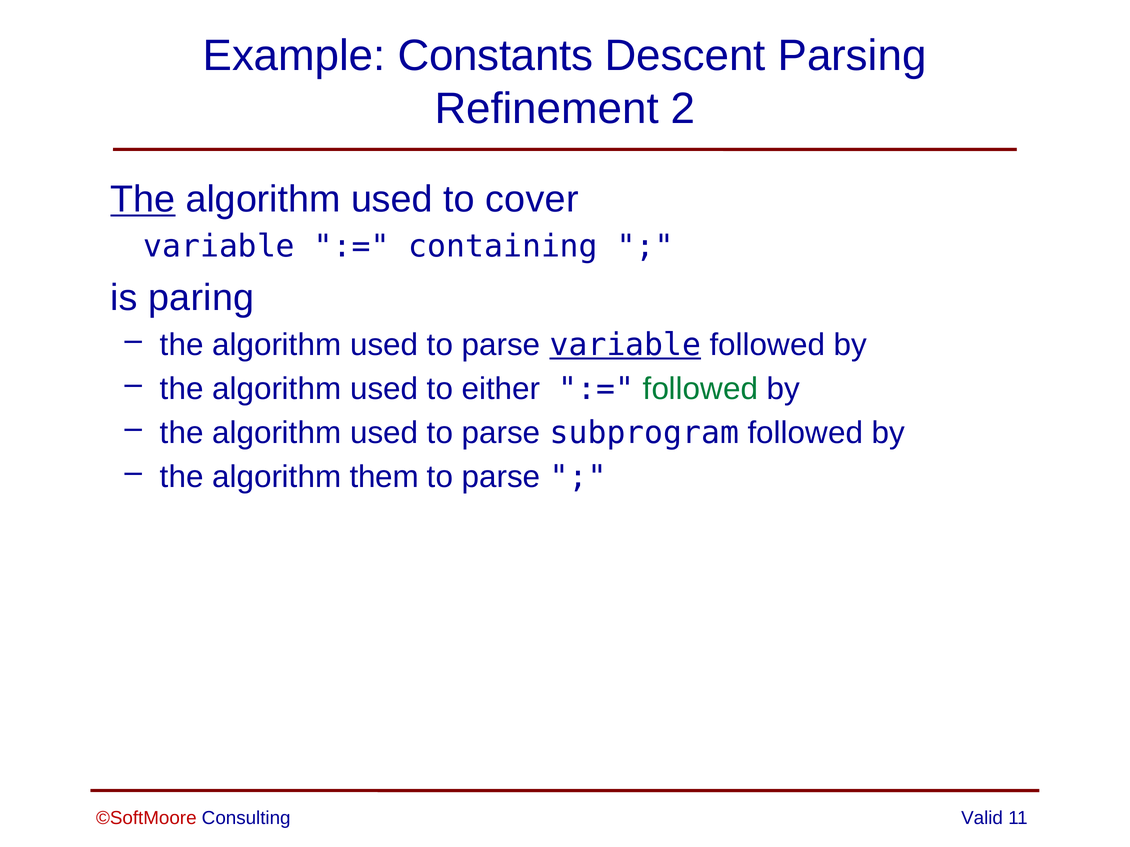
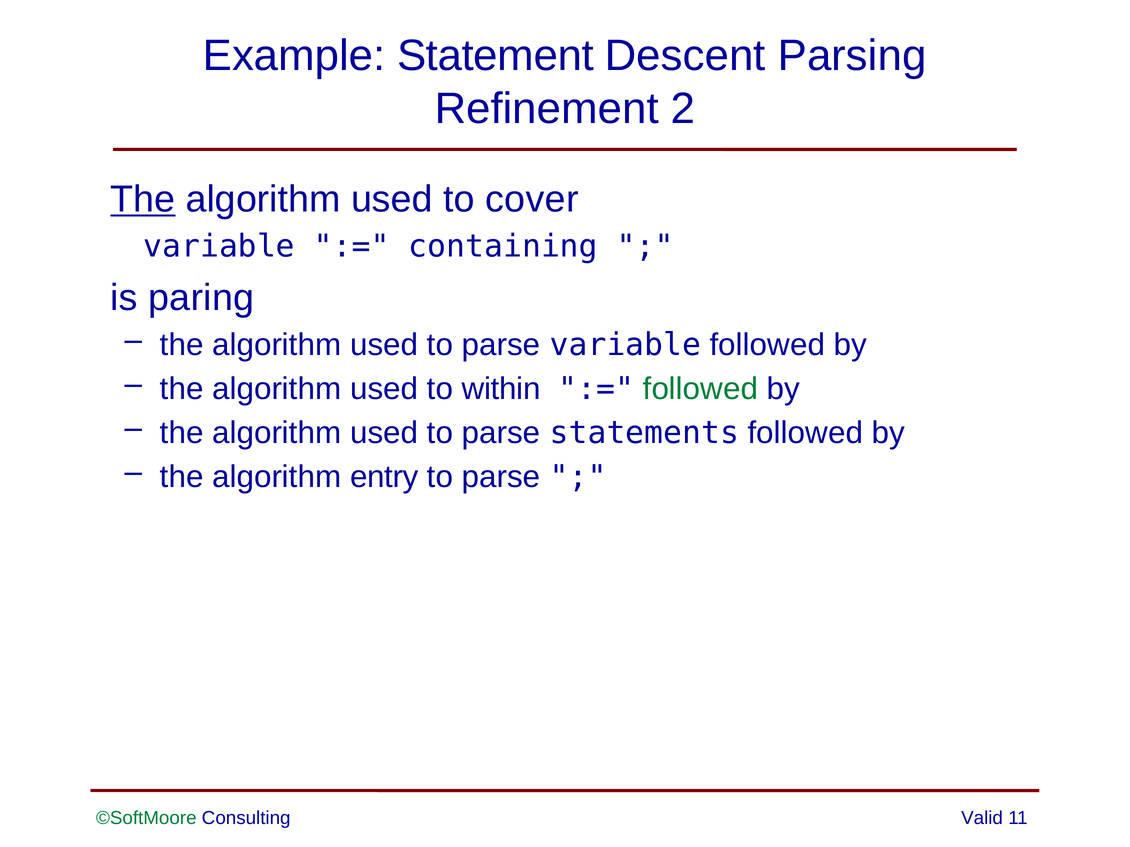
Constants: Constants -> Statement
variable at (625, 345) underline: present -> none
either: either -> within
subprogram: subprogram -> statements
them: them -> entry
©SoftMoore colour: red -> green
